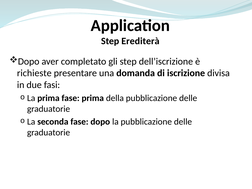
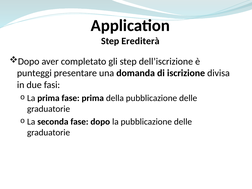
richieste: richieste -> punteggi
